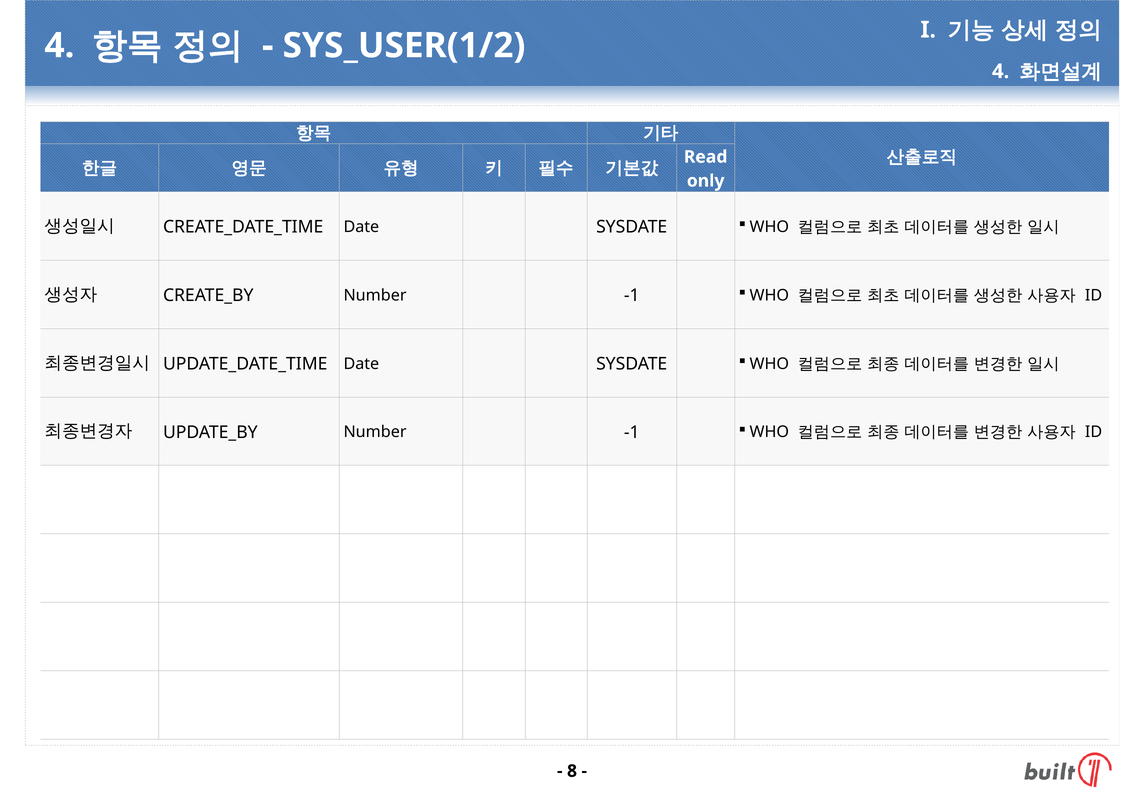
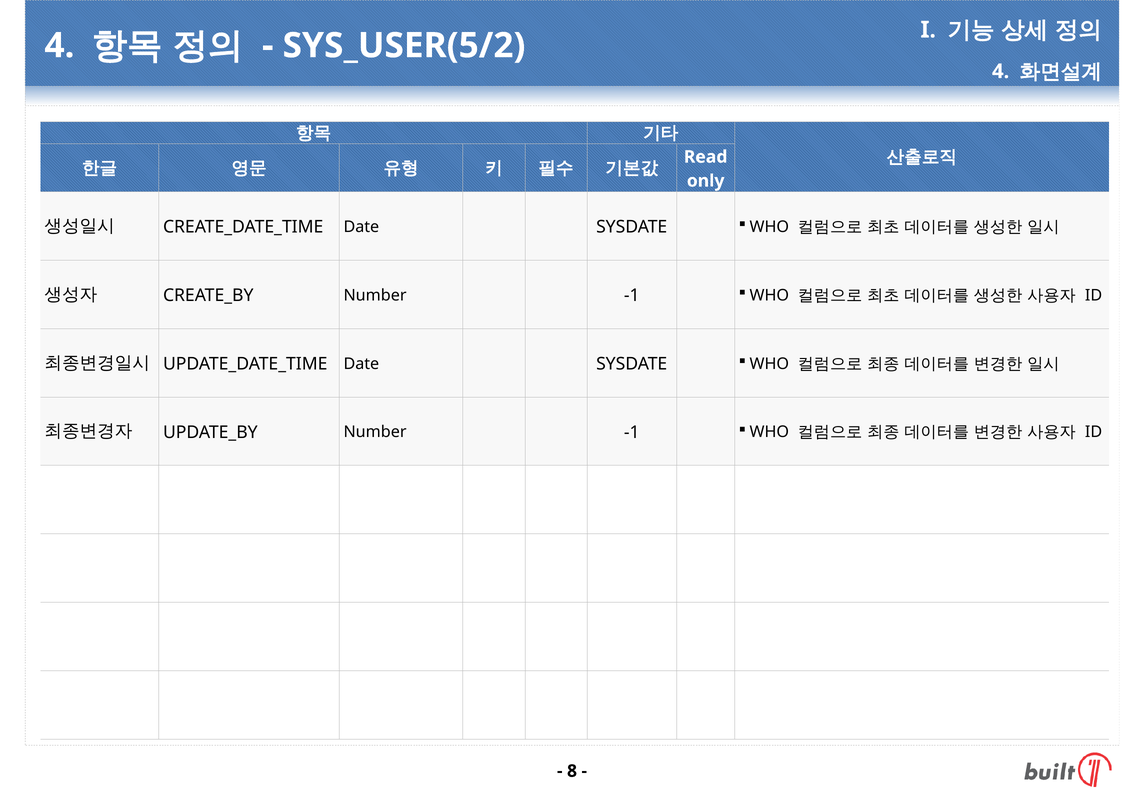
SYS_USER(1/2: SYS_USER(1/2 -> SYS_USER(5/2
